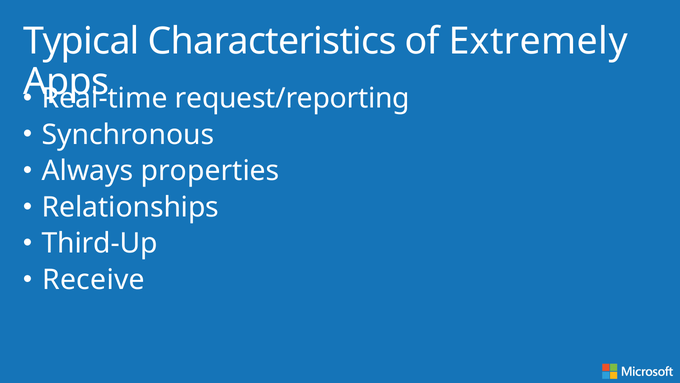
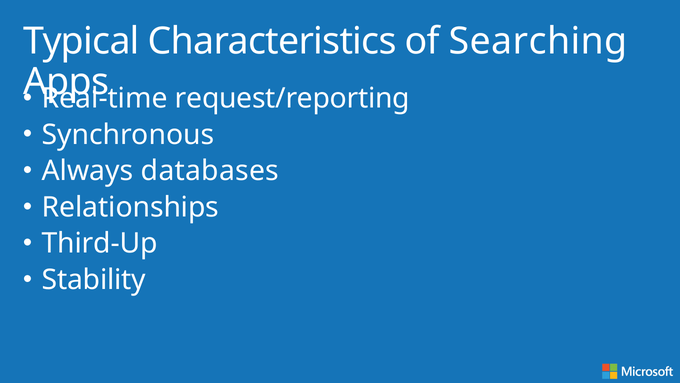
Extremely: Extremely -> Searching
properties: properties -> databases
Receive: Receive -> Stability
